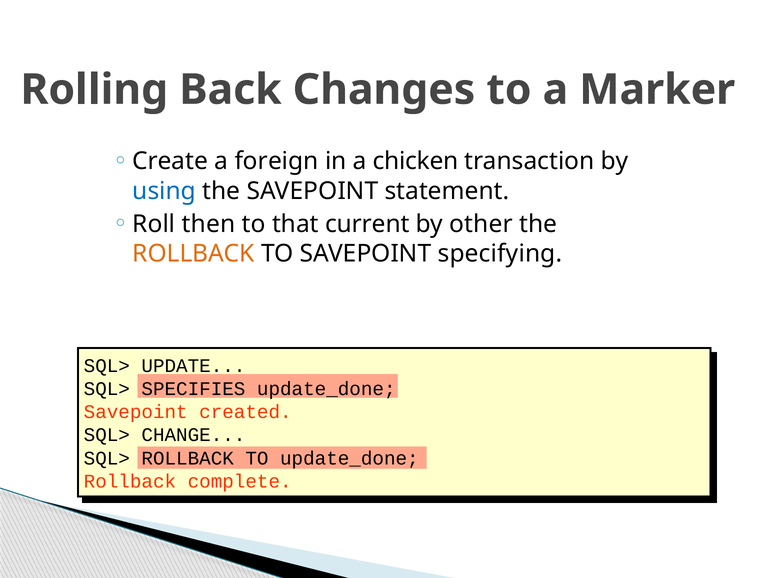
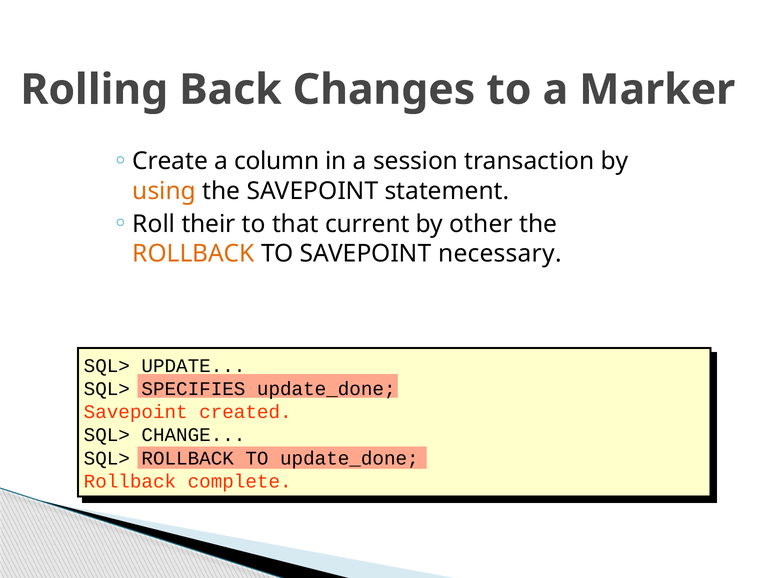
foreign: foreign -> column
chicken: chicken -> session
using colour: blue -> orange
then: then -> their
specifying: specifying -> necessary
